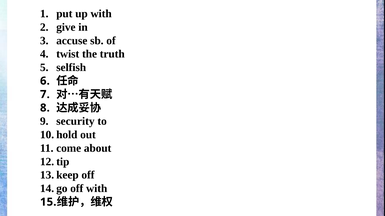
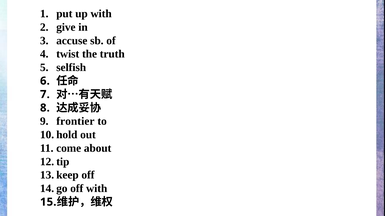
security: security -> frontier
